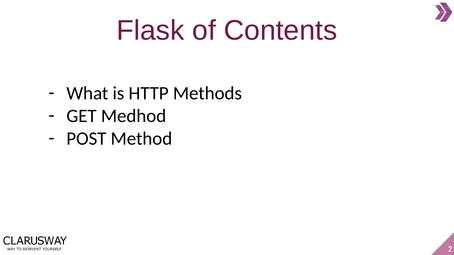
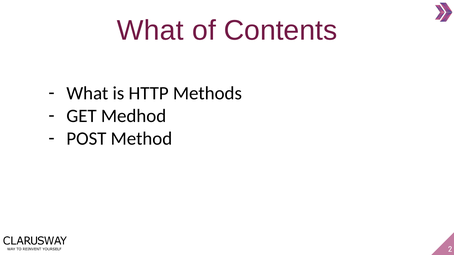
Flask at (150, 31): Flask -> What
